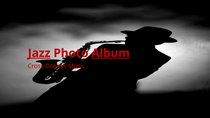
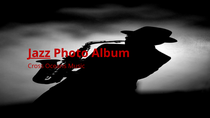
Album underline: present -> none
